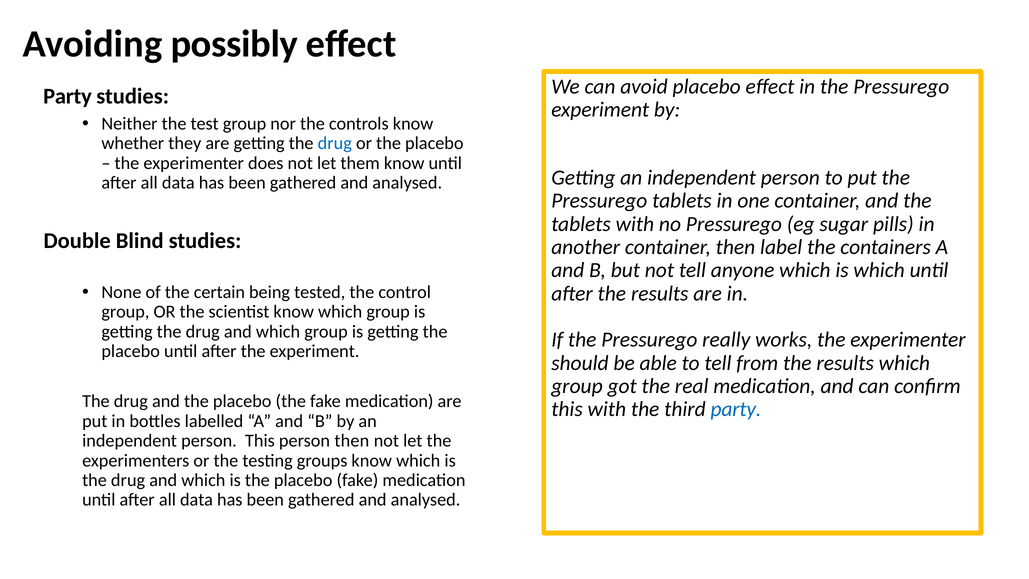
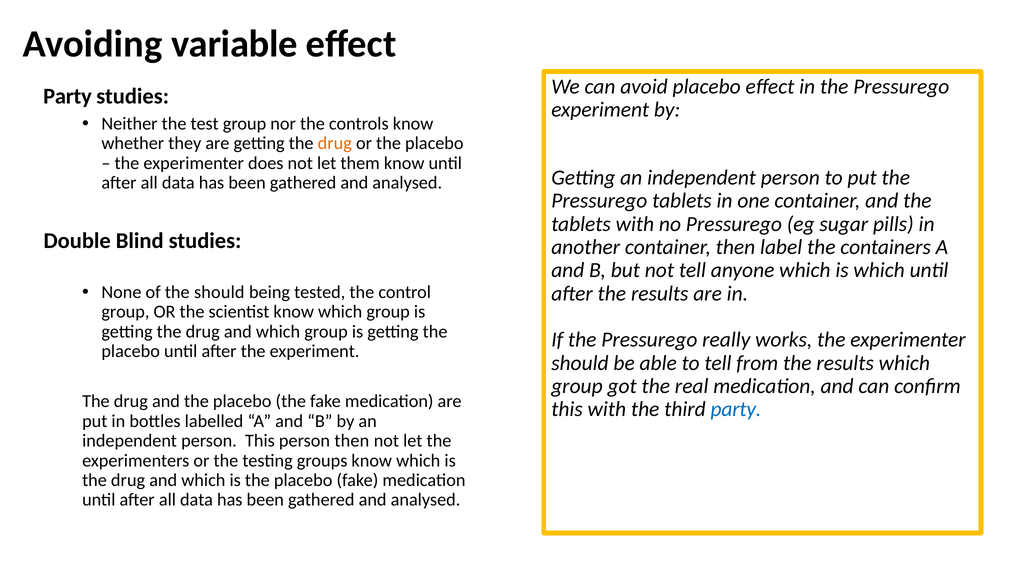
possibly: possibly -> variable
drug at (335, 143) colour: blue -> orange
the certain: certain -> should
